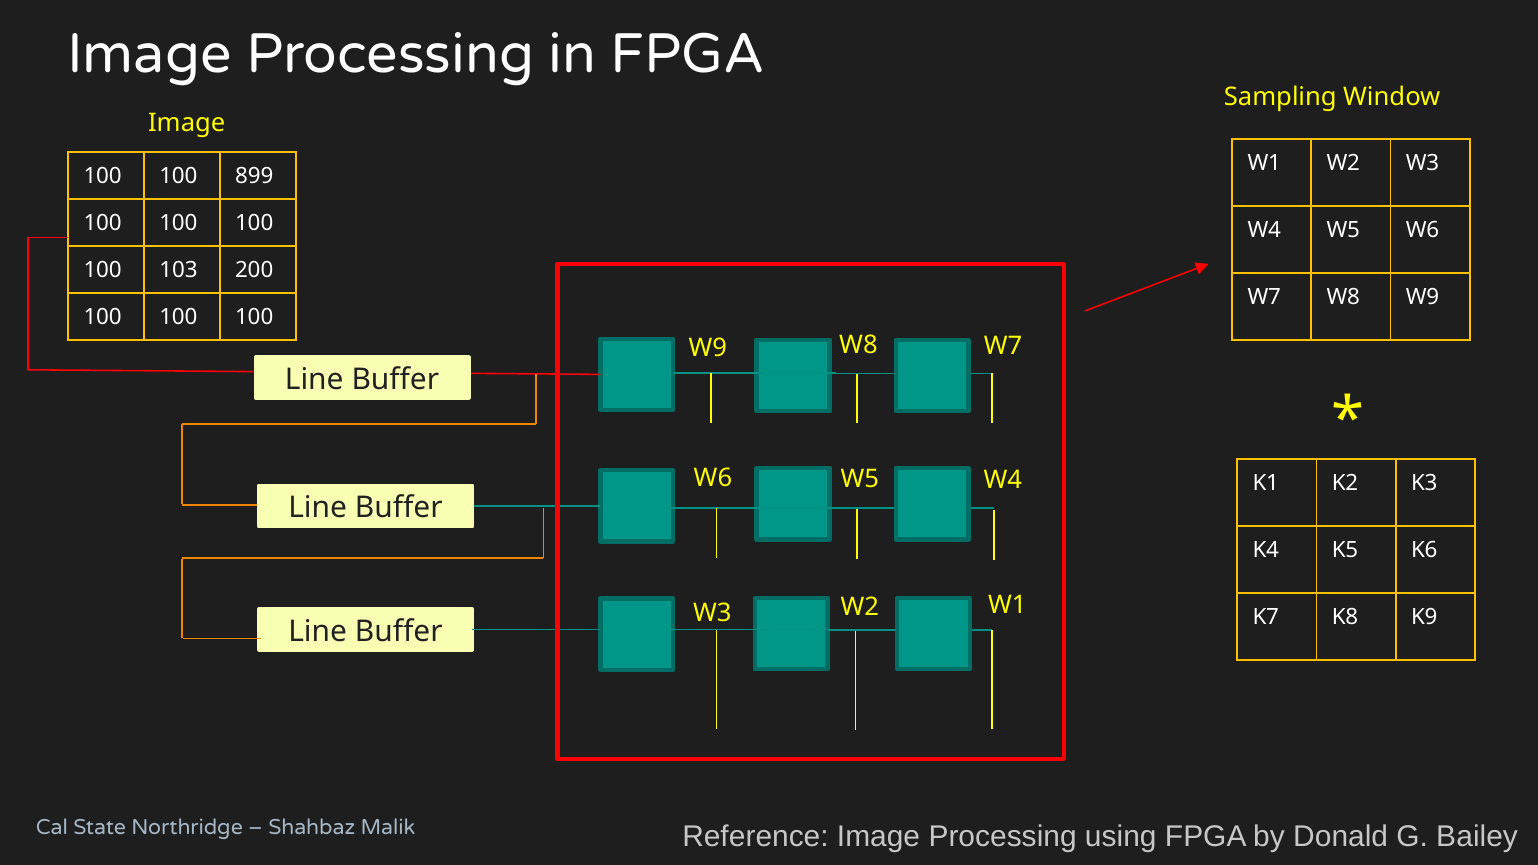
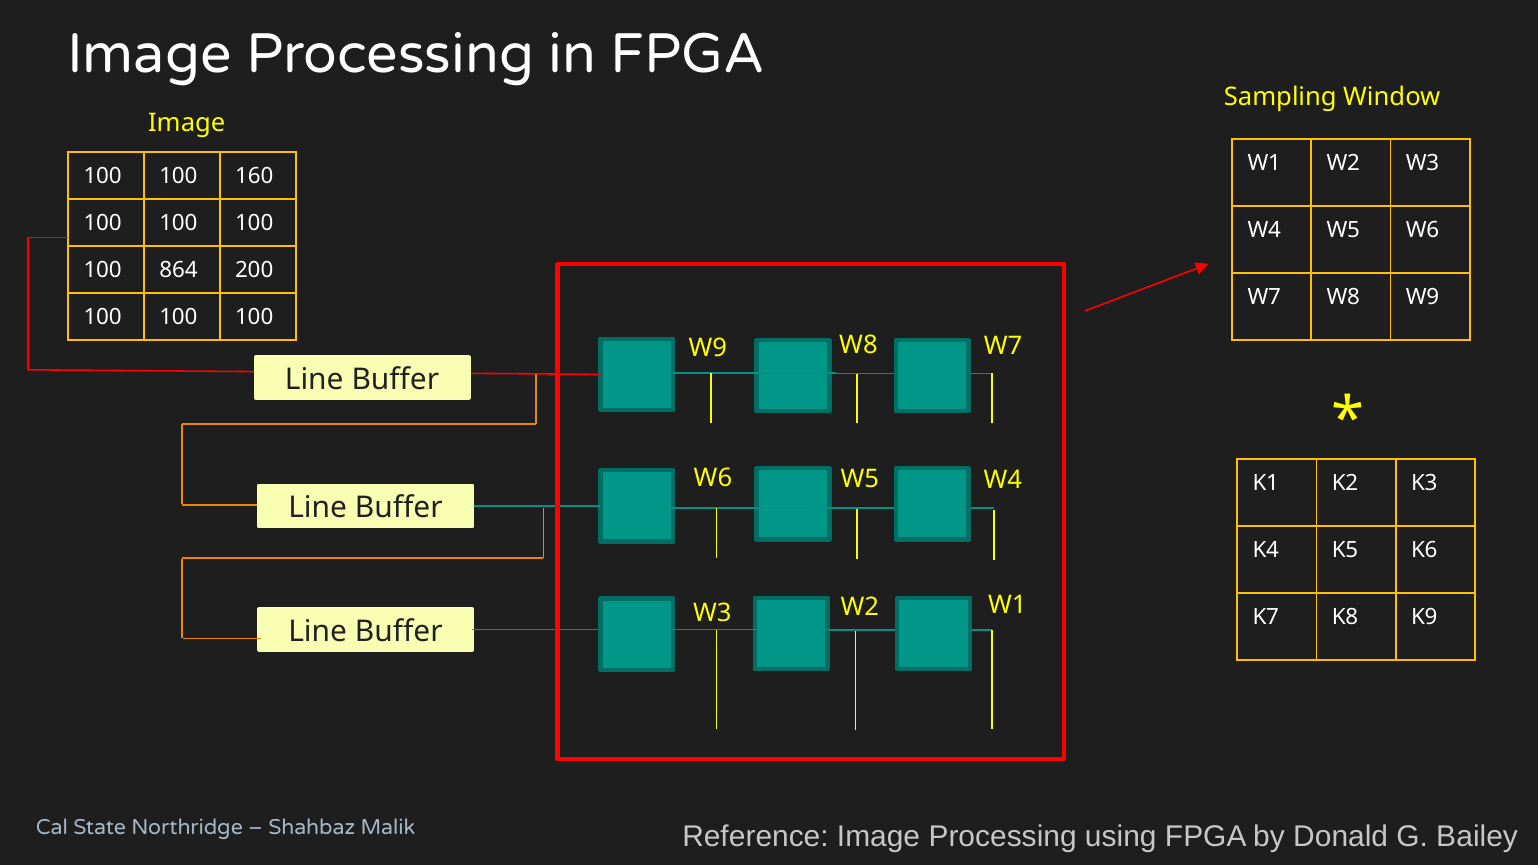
899: 899 -> 160
103: 103 -> 864
